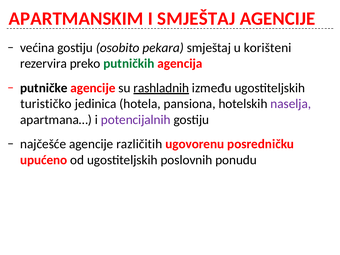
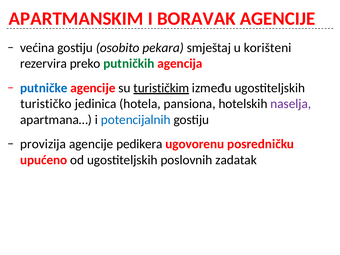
I SMJEŠTAJ: SMJEŠTAJ -> BORAVAK
putničke colour: black -> blue
rashladnih: rashladnih -> turističkim
potencijalnih colour: purple -> blue
najčešće: najčešće -> provizija
različitih: različitih -> pedikera
ponudu: ponudu -> zadatak
